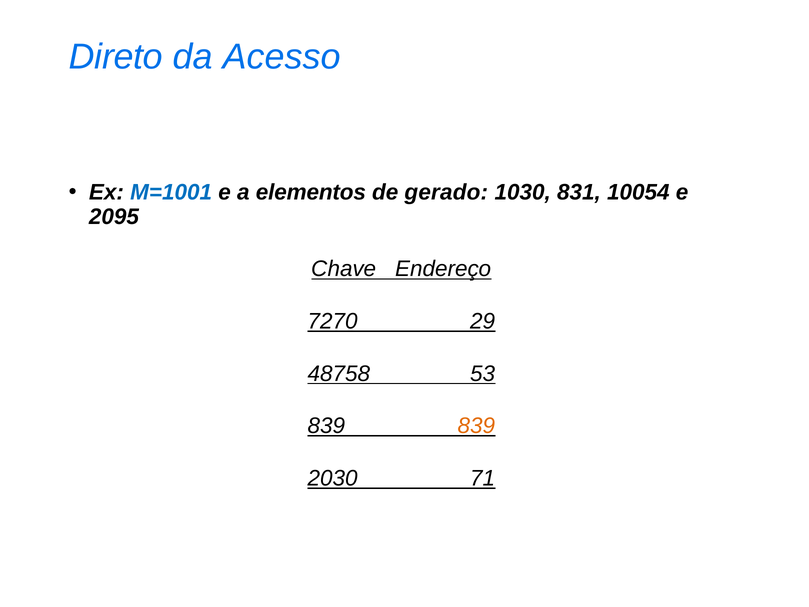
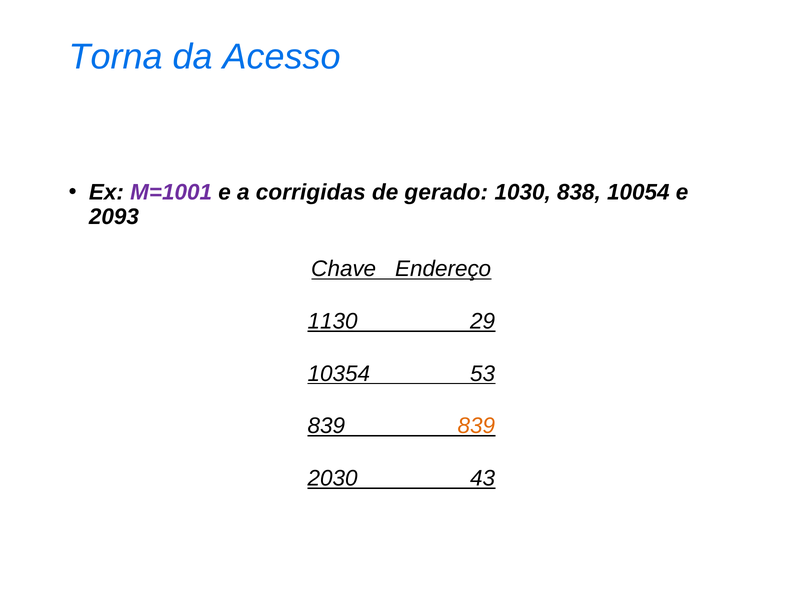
Direto: Direto -> Torna
M=1001 colour: blue -> purple
elementos: elementos -> corrigidas
831: 831 -> 838
2095: 2095 -> 2093
7270: 7270 -> 1130
48758: 48758 -> 10354
71: 71 -> 43
